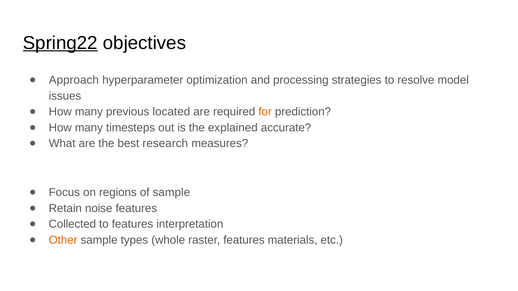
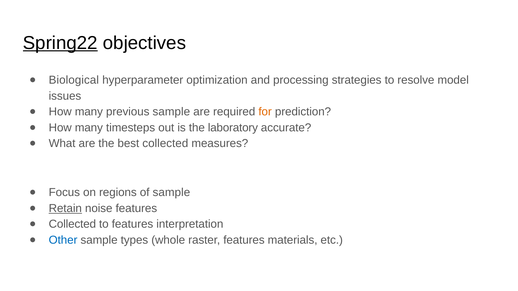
Approach: Approach -> Biological
previous located: located -> sample
explained: explained -> laboratory
best research: research -> collected
Retain underline: none -> present
Other colour: orange -> blue
